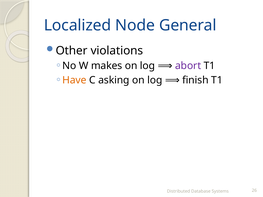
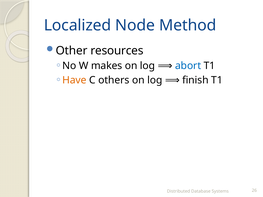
General: General -> Method
violations: violations -> resources
abort colour: purple -> blue
asking: asking -> others
